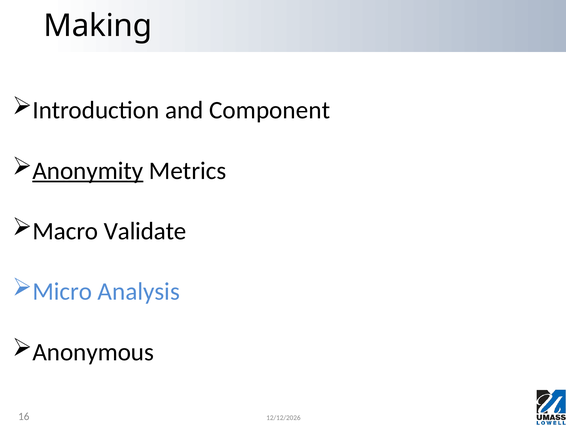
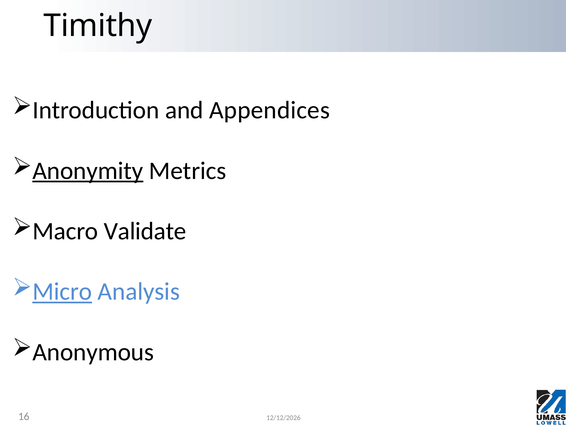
Making: Making -> Timithy
Component: Component -> Appendices
Micro underline: none -> present
